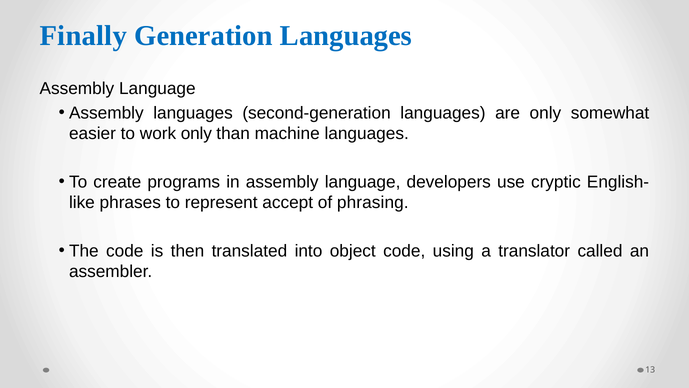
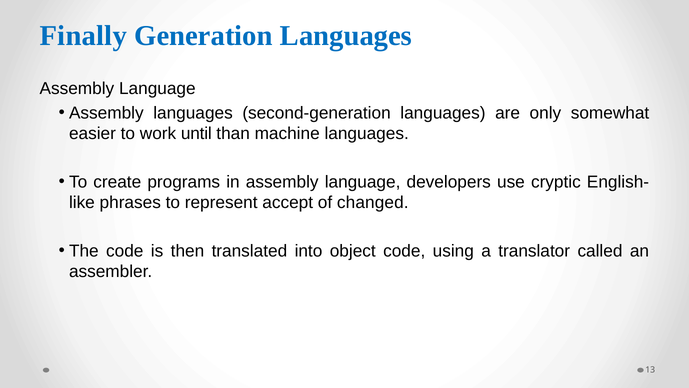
work only: only -> until
phrasing: phrasing -> changed
